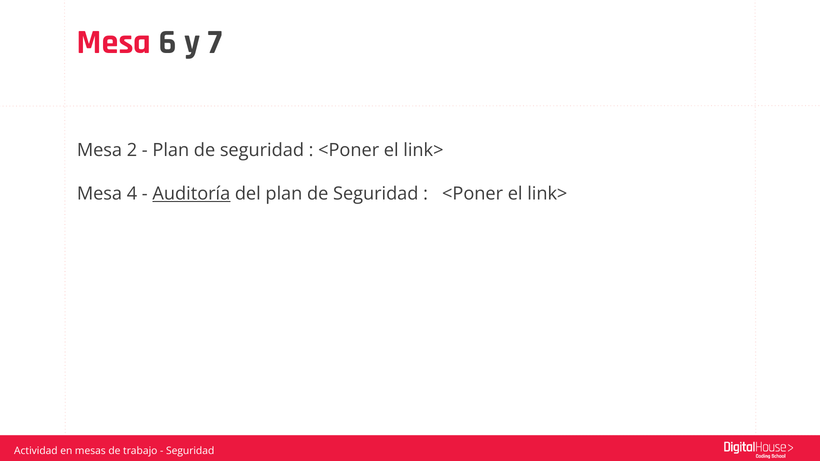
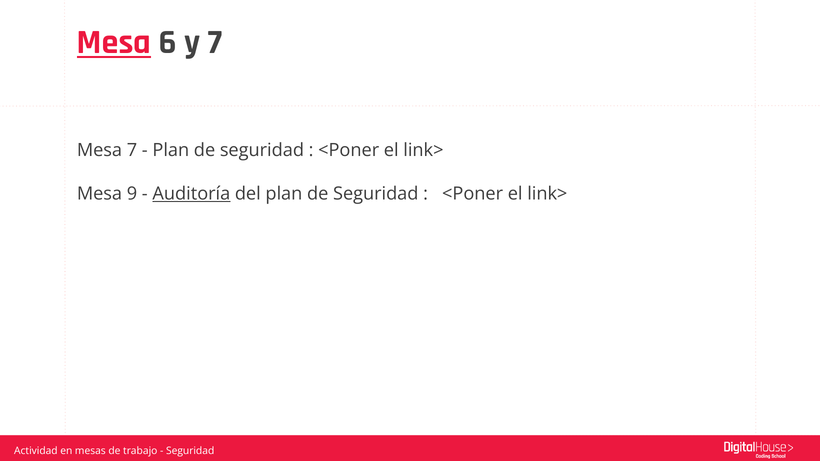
Mesa at (114, 42) underline: none -> present
Mesa 2: 2 -> 7
4: 4 -> 9
